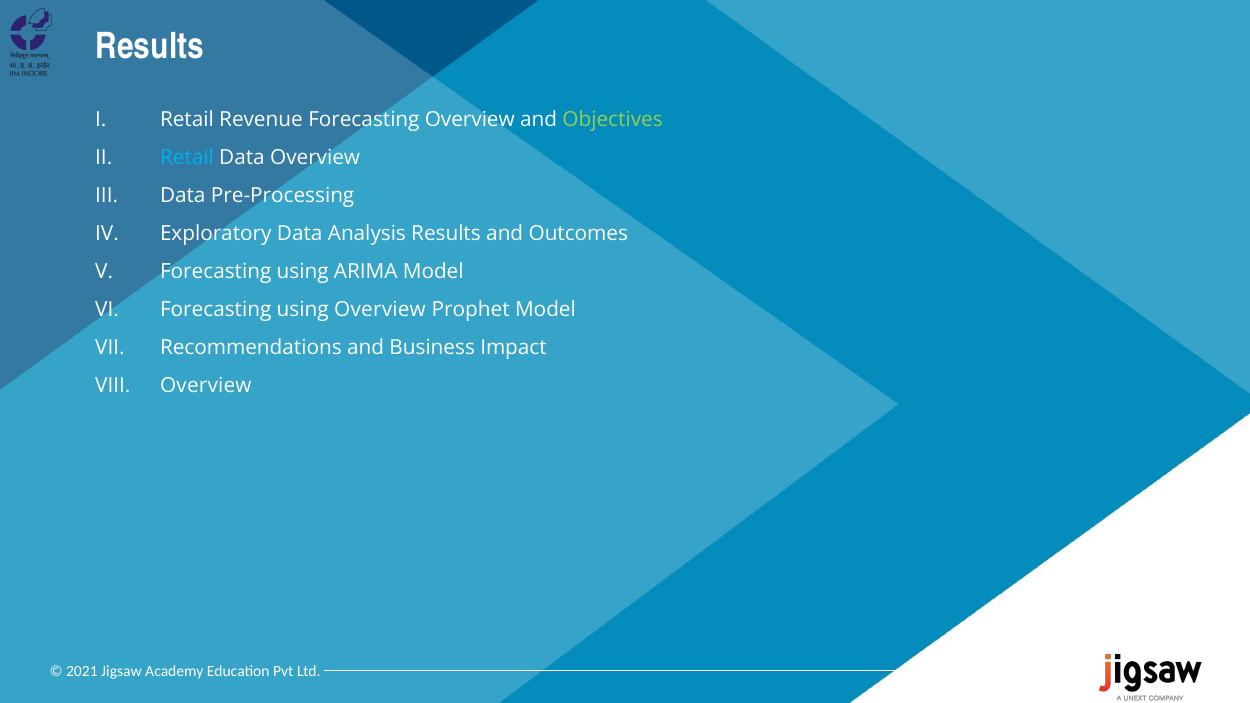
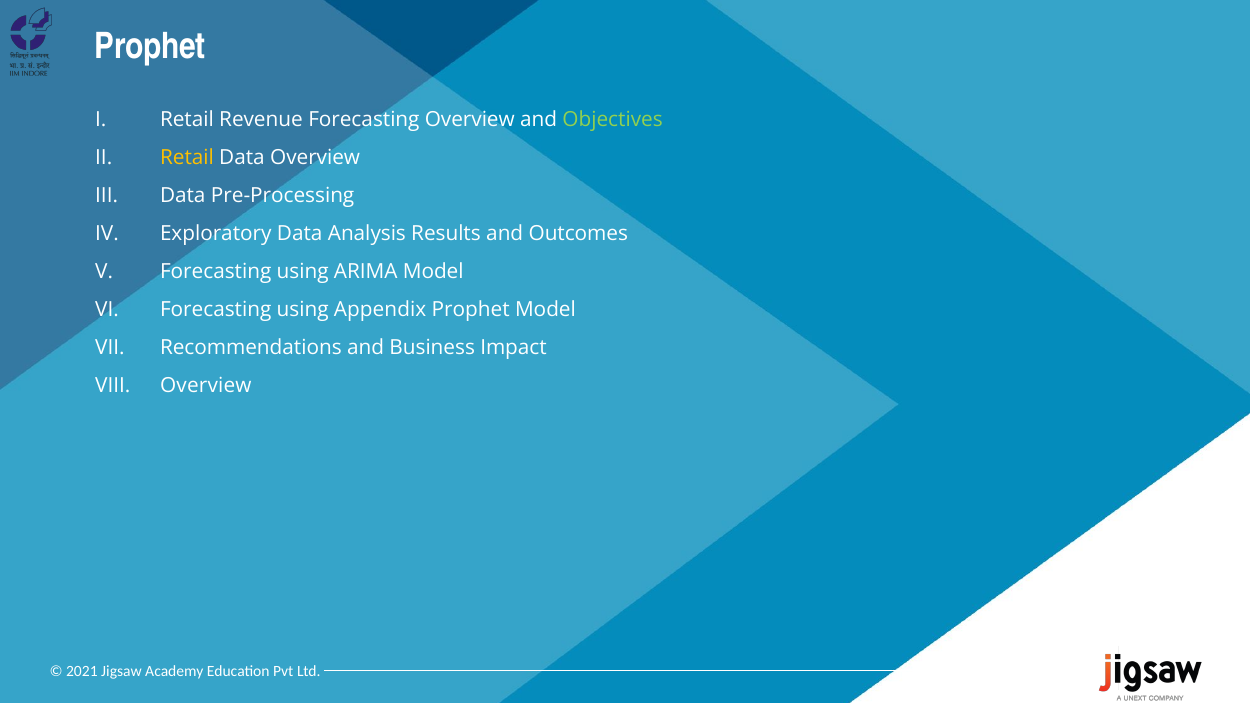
Results at (150, 47): Results -> Prophet
Retail at (187, 158) colour: light blue -> yellow
using Overview: Overview -> Appendix
